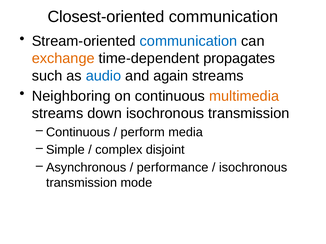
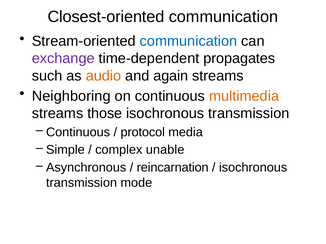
exchange colour: orange -> purple
audio colour: blue -> orange
down: down -> those
perform: perform -> protocol
disjoint: disjoint -> unable
performance: performance -> reincarnation
